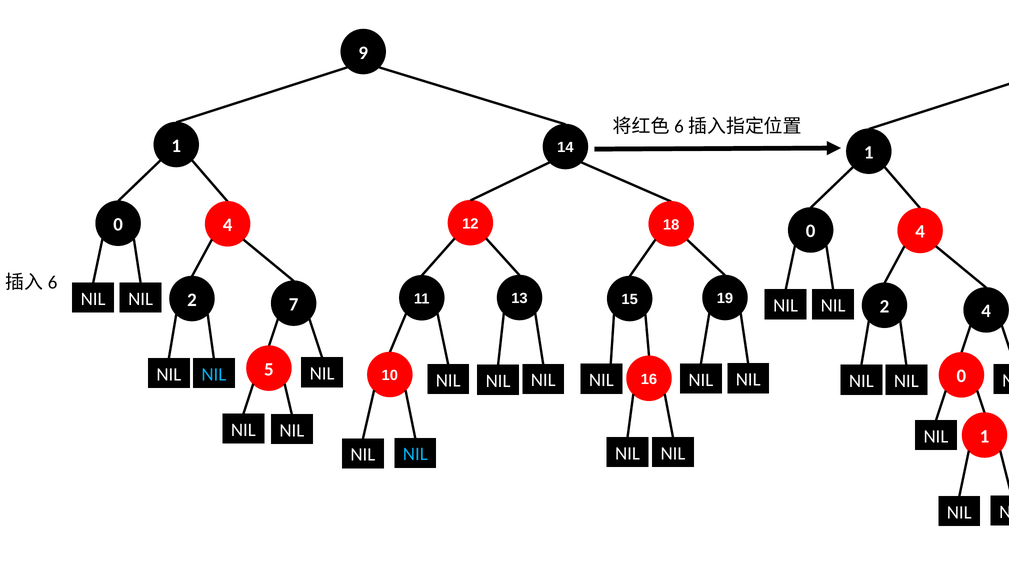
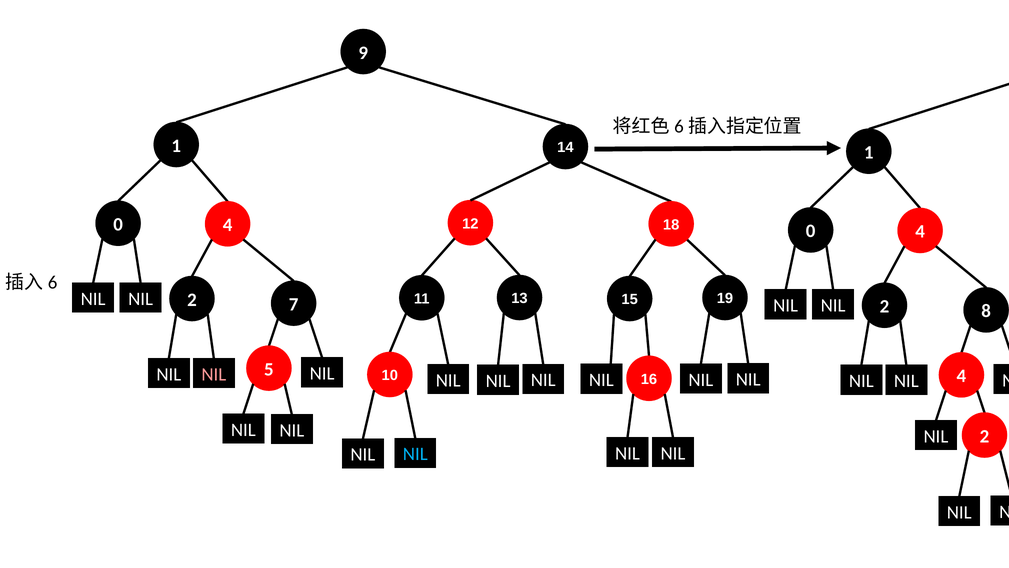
4 at (986, 311): 4 -> 8
NIL at (214, 374) colour: light blue -> pink
0 at (961, 376): 0 -> 4
NIL 1: 1 -> 2
